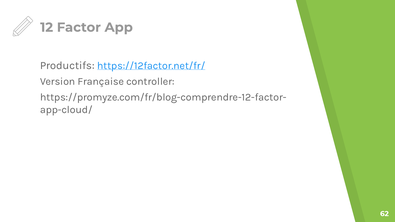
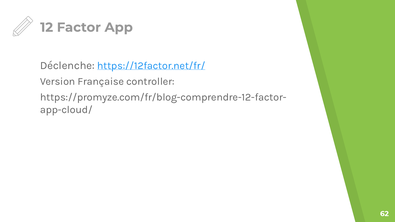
Productifs: Productifs -> Déclenche
